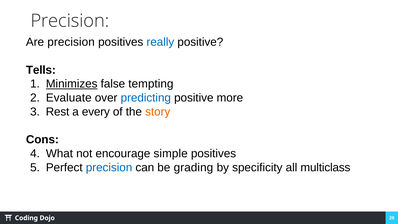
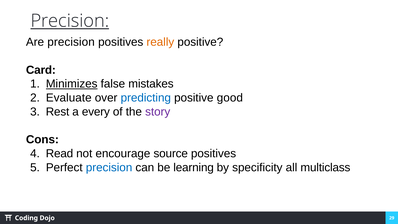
Precision at (70, 21) underline: none -> present
really colour: blue -> orange
Tells: Tells -> Card
tempting: tempting -> mistakes
more: more -> good
story colour: orange -> purple
What: What -> Read
simple: simple -> source
grading: grading -> learning
